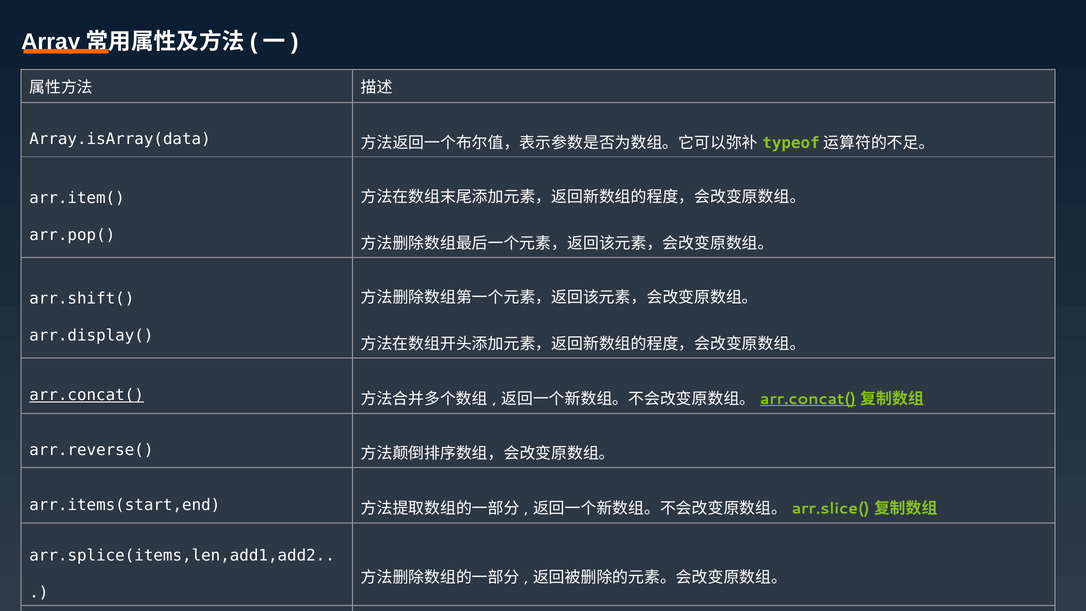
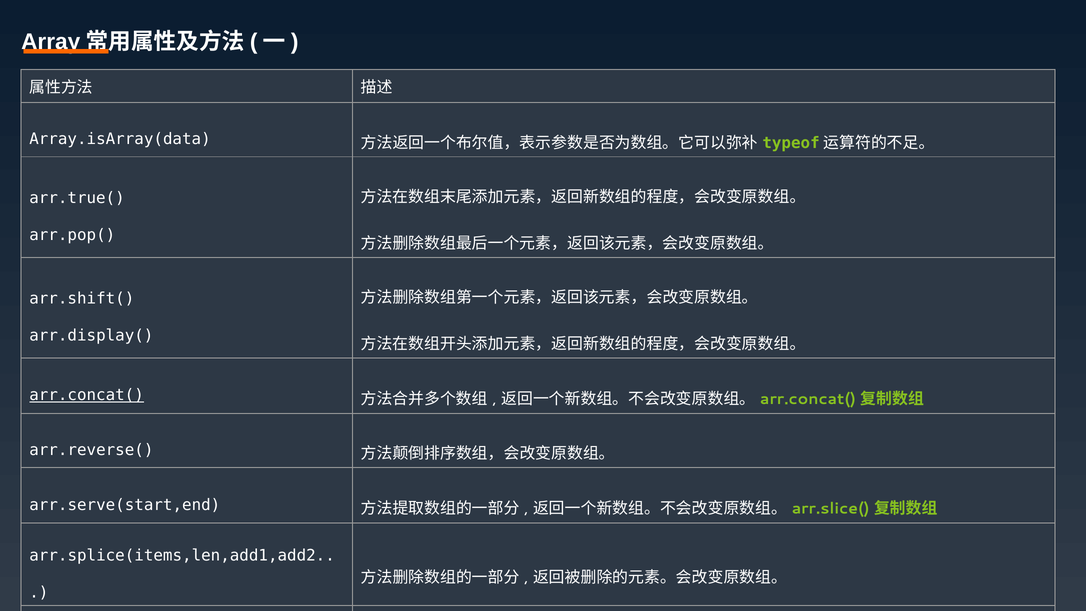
arr.item(: arr.item( -> arr.true(
arr.concat( at (808, 399) underline: present -> none
arr.items(start,end: arr.items(start,end -> arr.serve(start,end
